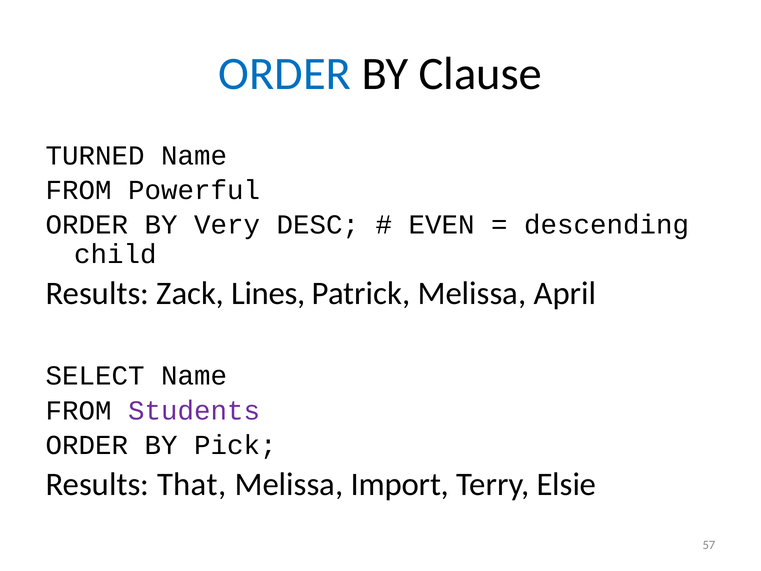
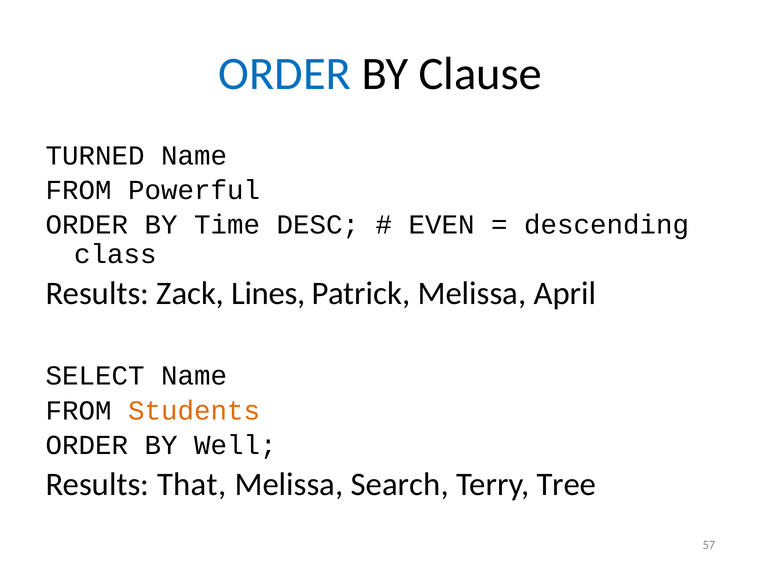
Very: Very -> Time
child: child -> class
Students colour: purple -> orange
Pick: Pick -> Well
Import: Import -> Search
Elsie: Elsie -> Tree
